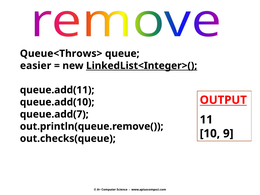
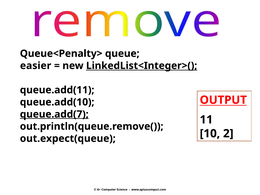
Queue<Throws>: Queue<Throws> -> Queue<Penalty>
queue.add(7 underline: none -> present
9: 9 -> 2
out.checks(queue: out.checks(queue -> out.expect(queue
